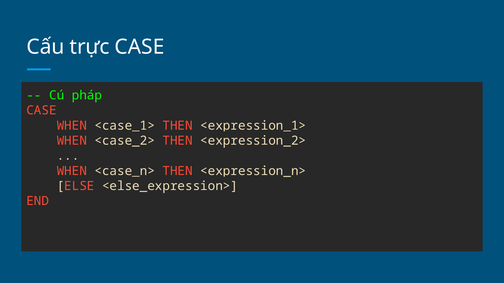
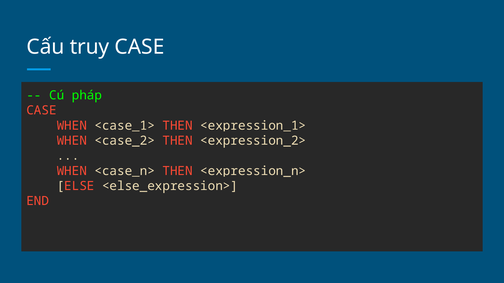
trực: trực -> truy
